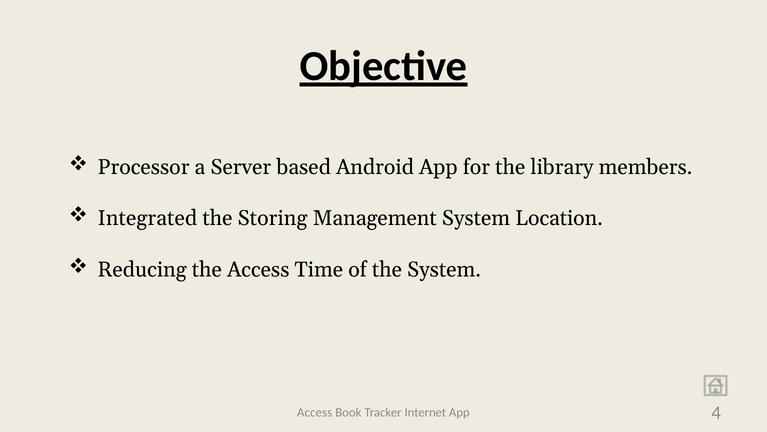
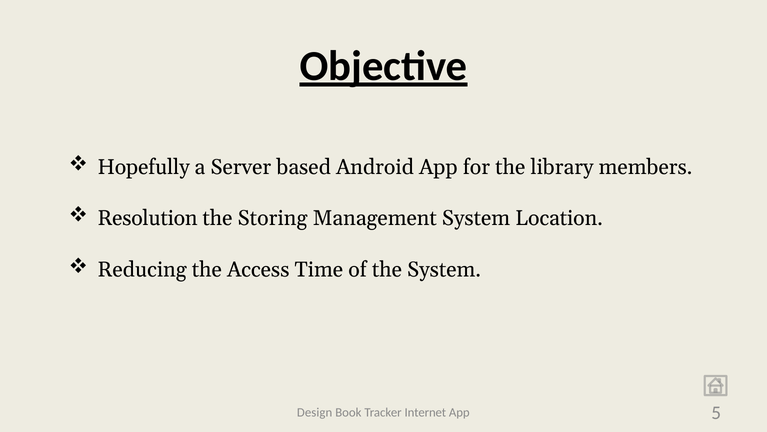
Processor: Processor -> Hopefully
Integrated: Integrated -> Resolution
Access at (315, 412): Access -> Design
4: 4 -> 5
